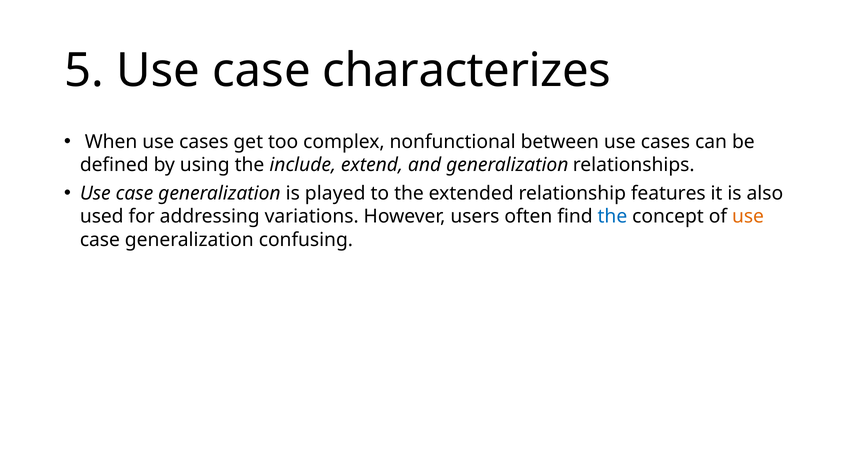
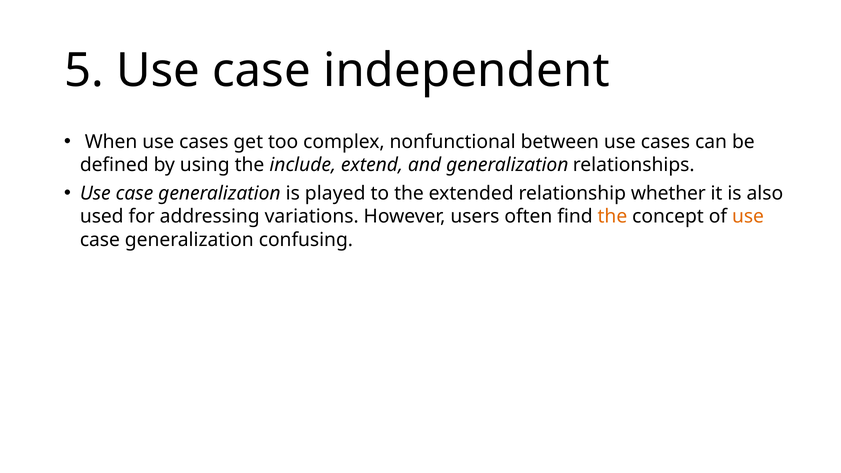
characterizes: characterizes -> independent
features: features -> whether
the at (612, 217) colour: blue -> orange
